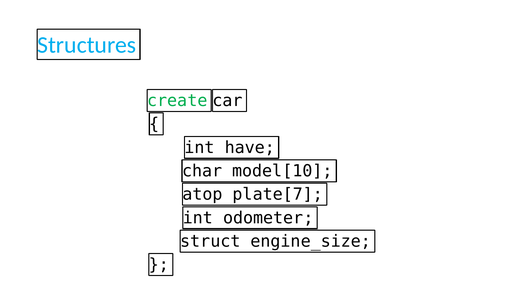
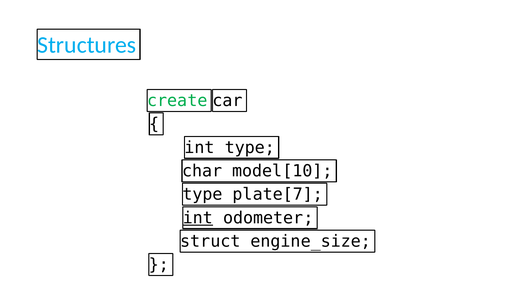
int have: have -> type
atop at (203, 194): atop -> type
int at (198, 218) underline: none -> present
